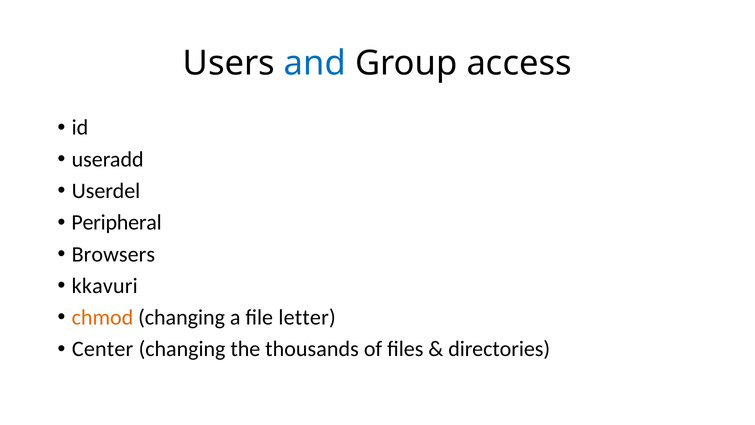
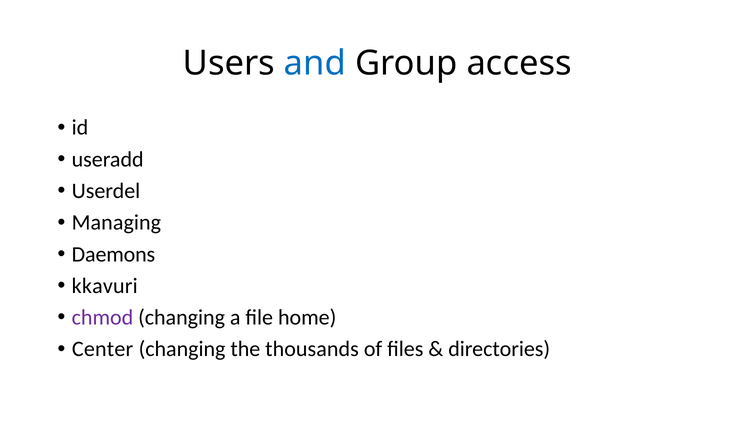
Peripheral: Peripheral -> Managing
Browsers: Browsers -> Daemons
chmod colour: orange -> purple
letter: letter -> home
